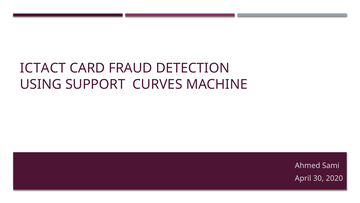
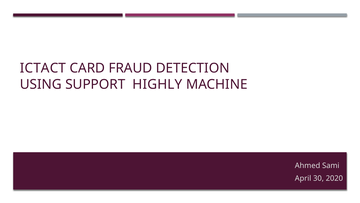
CURVES: CURVES -> HIGHLY
